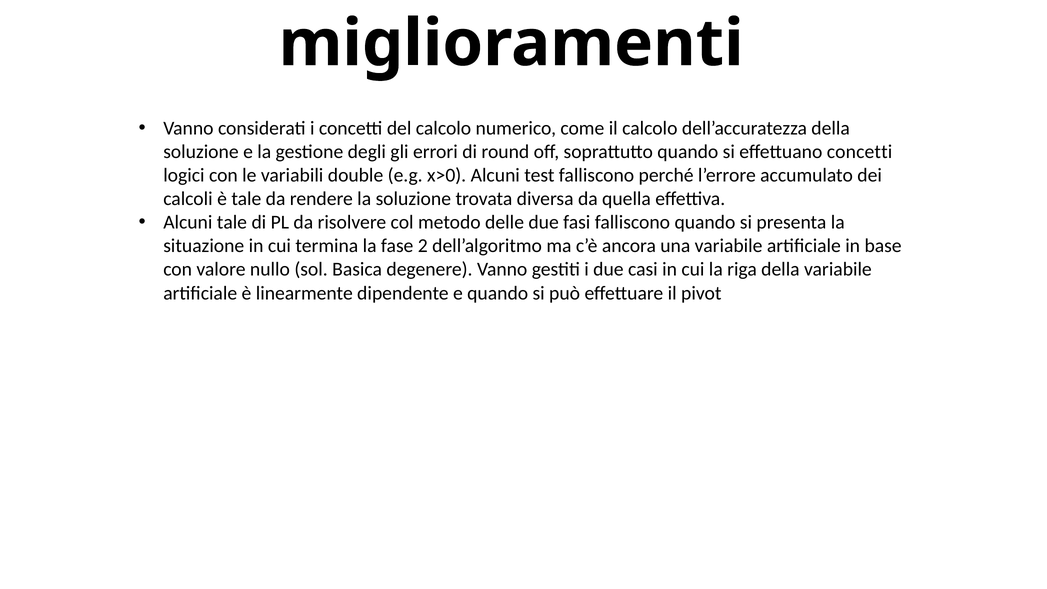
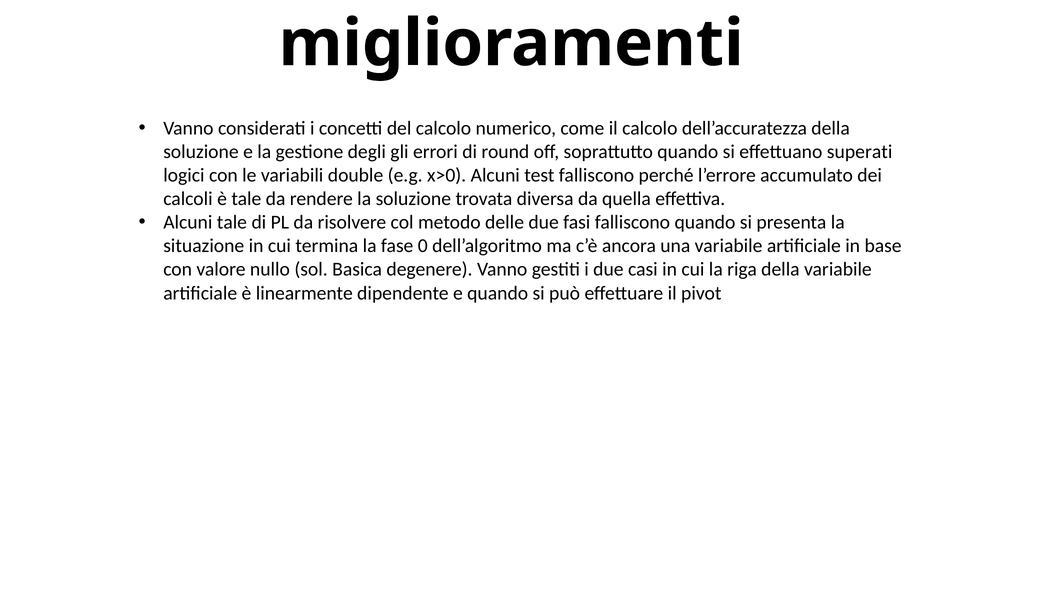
effettuano concetti: concetti -> superati
2: 2 -> 0
